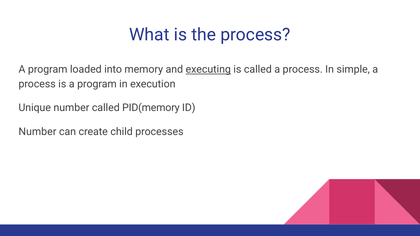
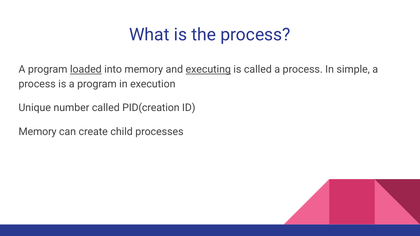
loaded underline: none -> present
PID(memory: PID(memory -> PID(creation
Number at (37, 132): Number -> Memory
